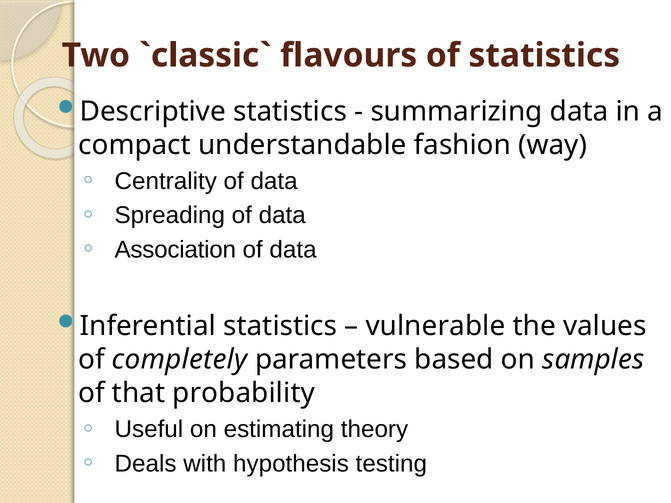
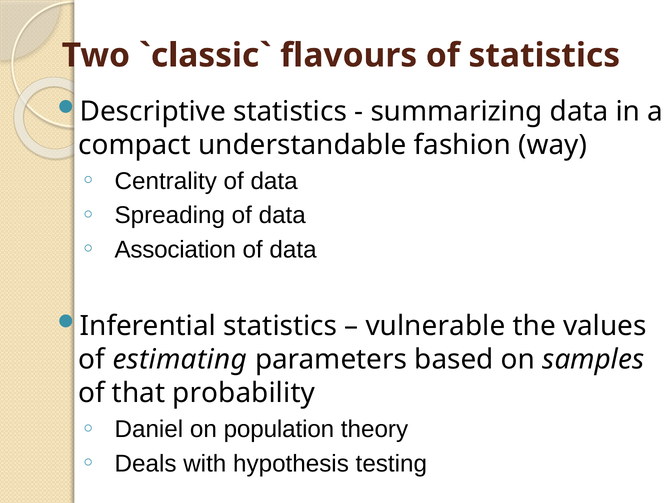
completely: completely -> estimating
Useful: Useful -> Daniel
estimating: estimating -> population
